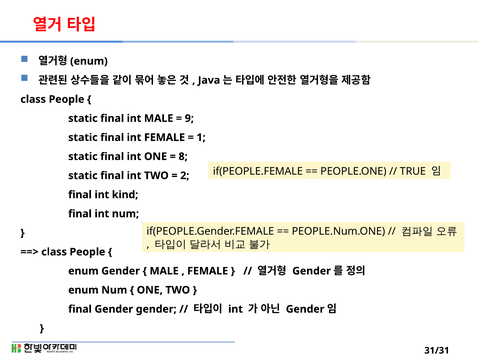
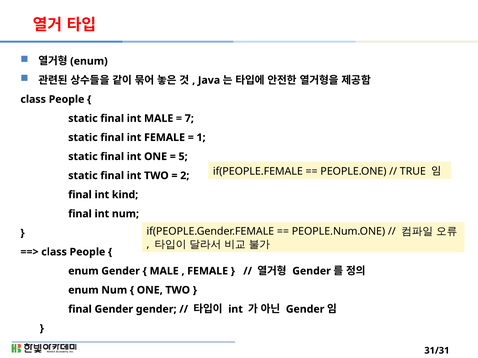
9: 9 -> 7
8: 8 -> 5
